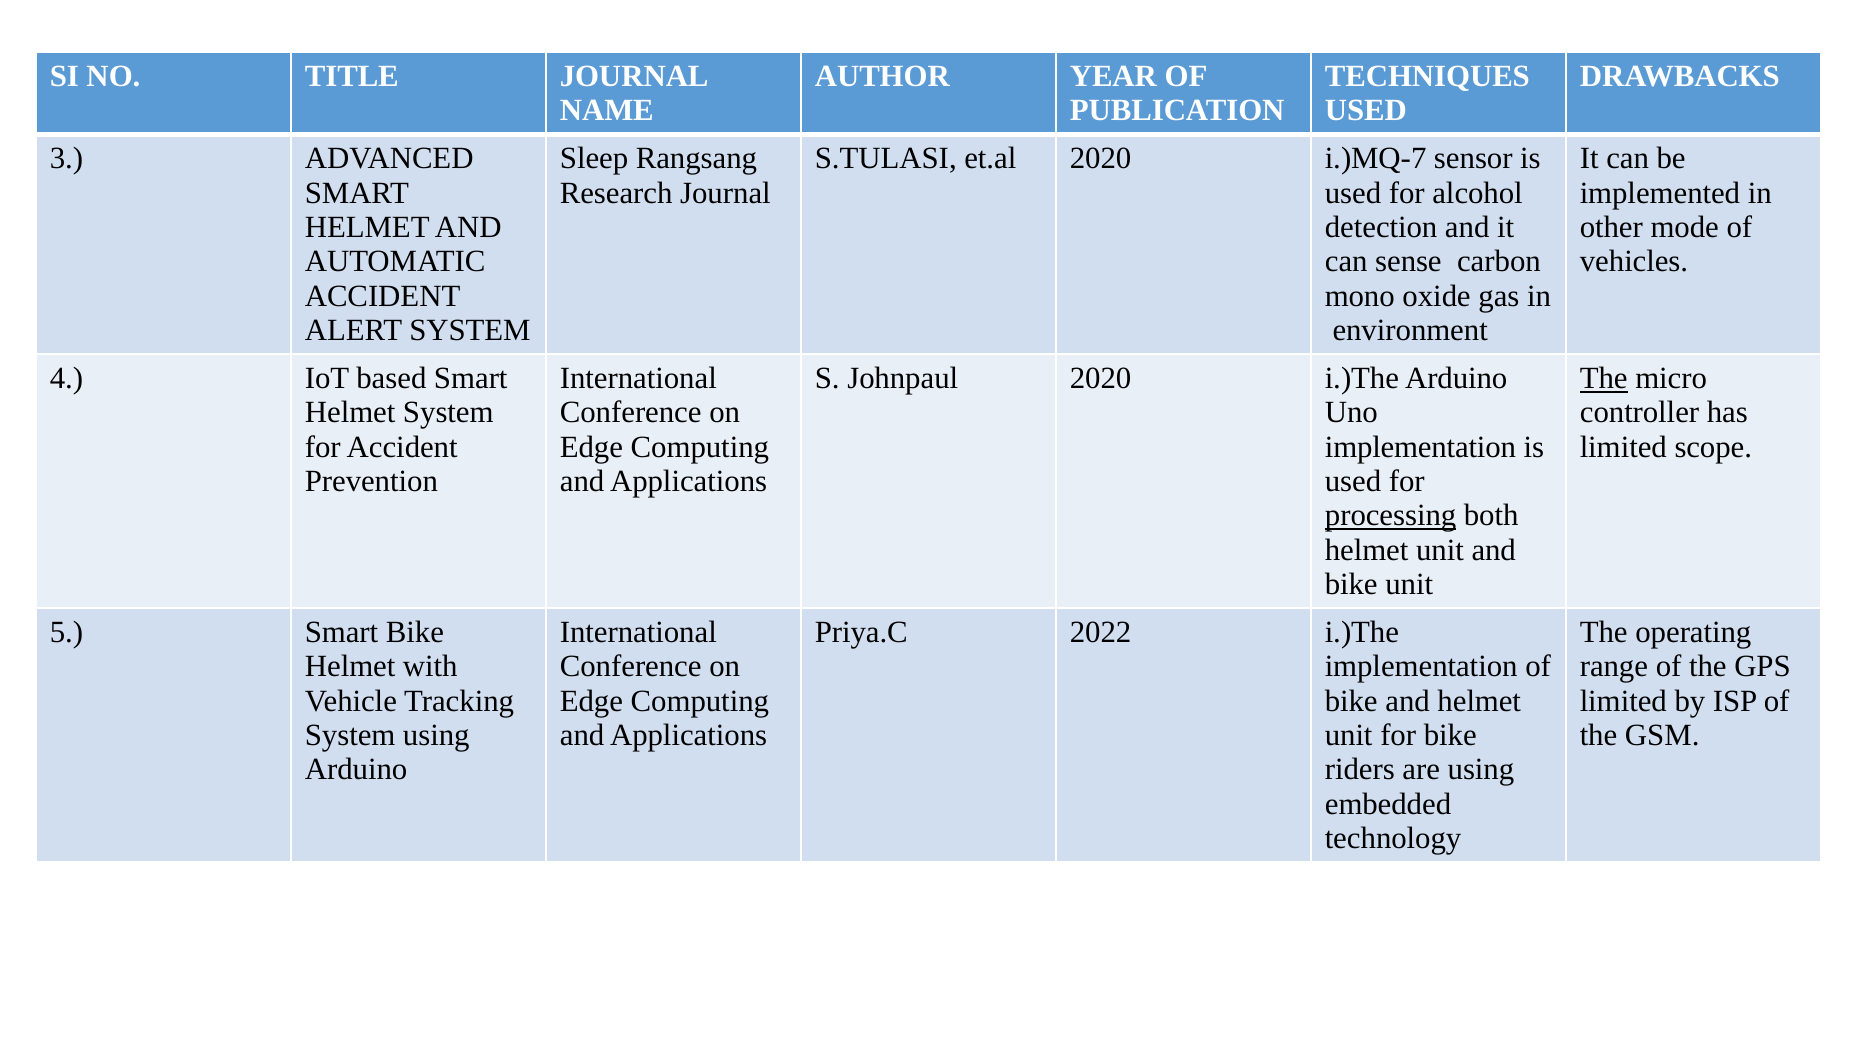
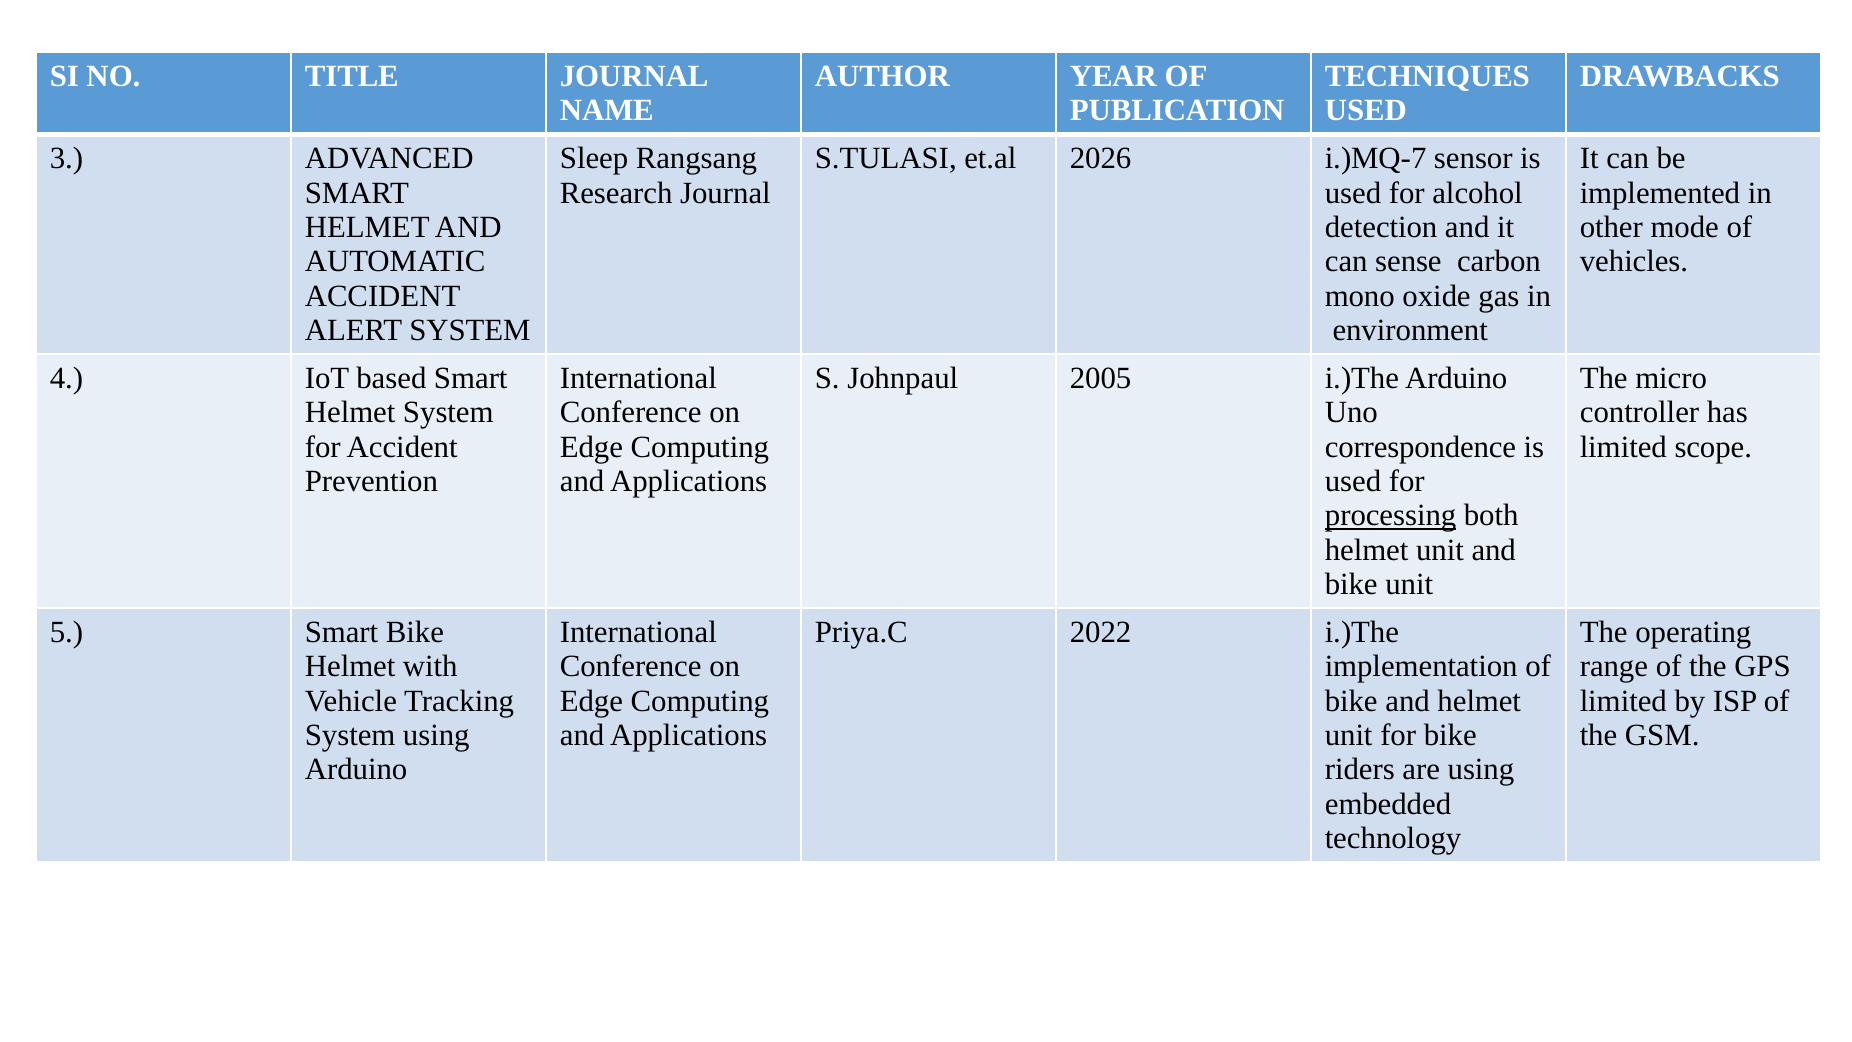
et.al 2020: 2020 -> 2026
Johnpaul 2020: 2020 -> 2005
The at (1604, 378) underline: present -> none
implementation at (1420, 447): implementation -> correspondence
